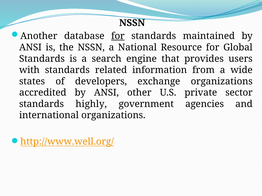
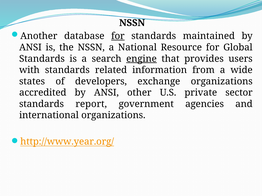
engine underline: none -> present
highly: highly -> report
http://www.well.org/: http://www.well.org/ -> http://www.year.org/
